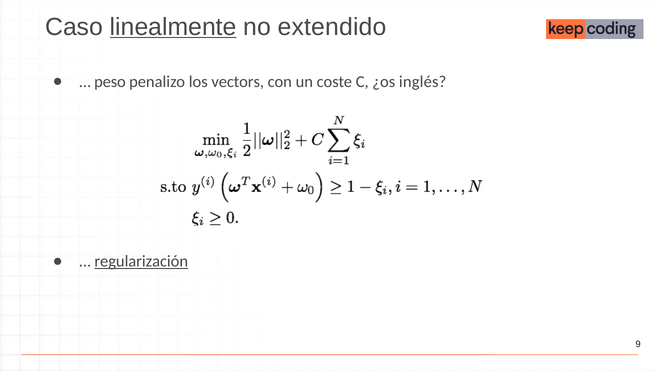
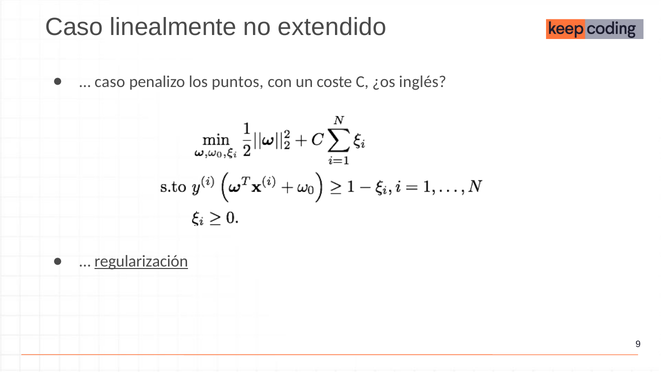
linealmente underline: present -> none
peso at (110, 82): peso -> caso
vectors: vectors -> puntos
